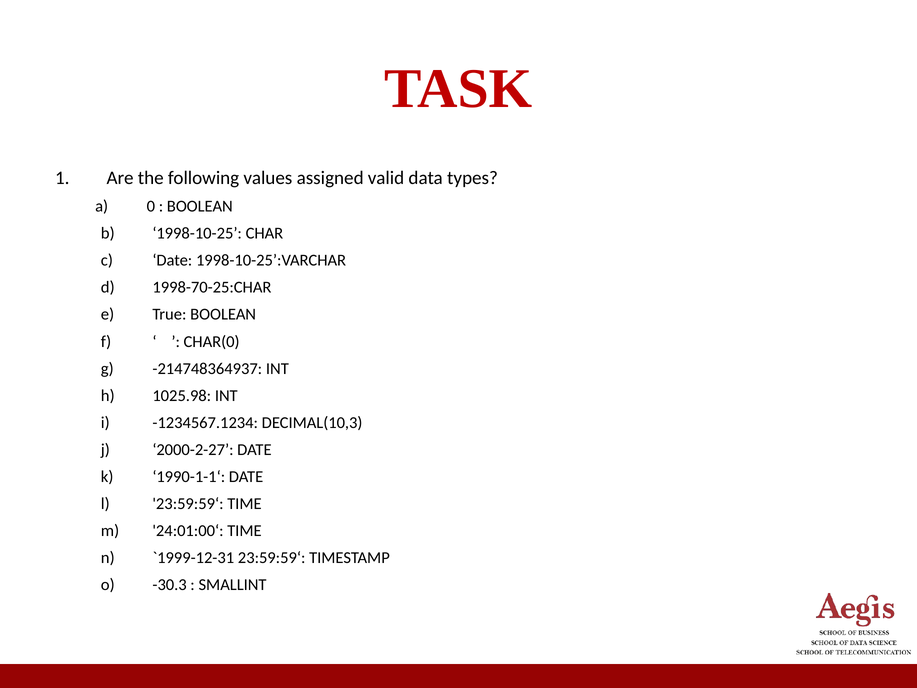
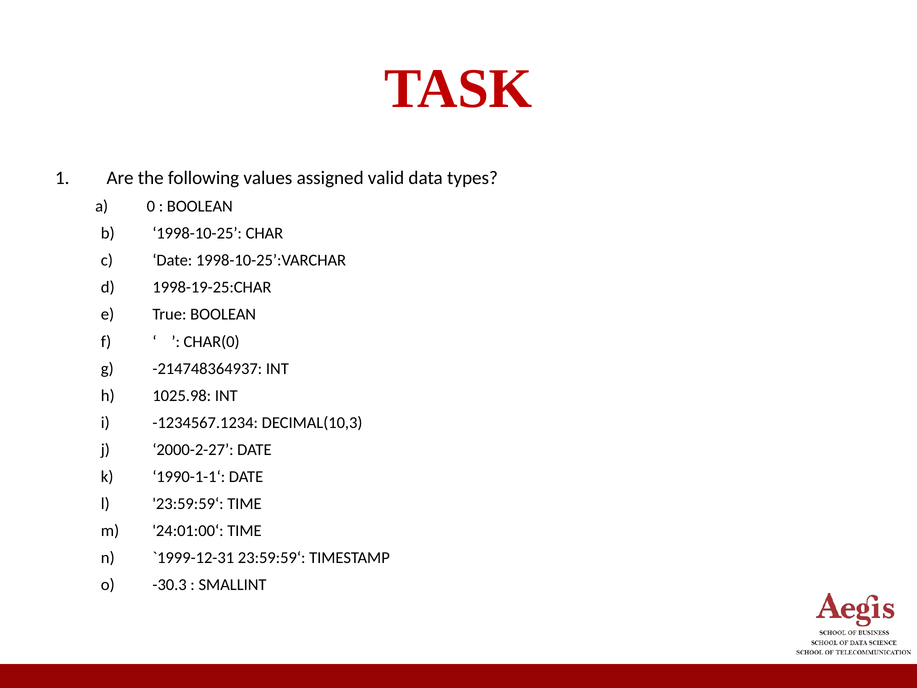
1998-70-25:CHAR: 1998-70-25:CHAR -> 1998-19-25:CHAR
